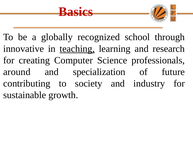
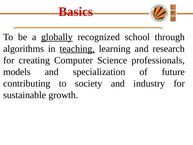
globally underline: none -> present
innovative: innovative -> algorithms
around: around -> models
